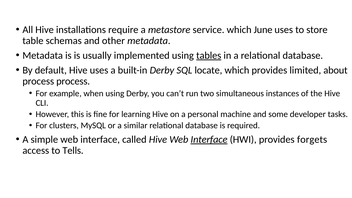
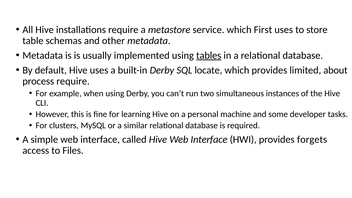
June: June -> First
process process: process -> require
Interface at (209, 139) underline: present -> none
Tells: Tells -> Files
